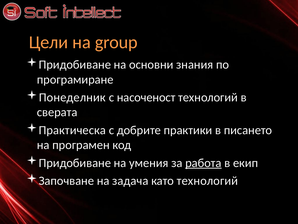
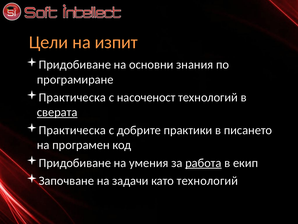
group: group -> изпит
Понеделник at (72, 97): Понеделник -> Практическа
сверата underline: none -> present
задача: задача -> задачи
